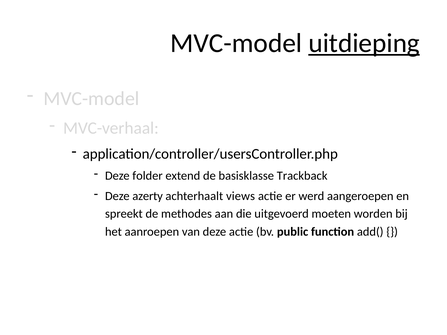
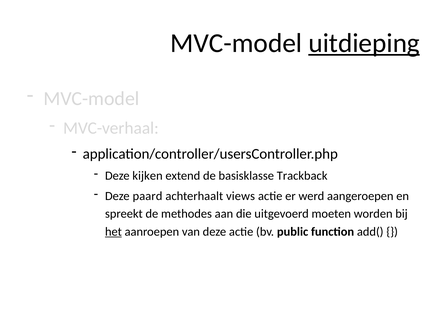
folder: folder -> kijken
azerty: azerty -> paard
het underline: none -> present
